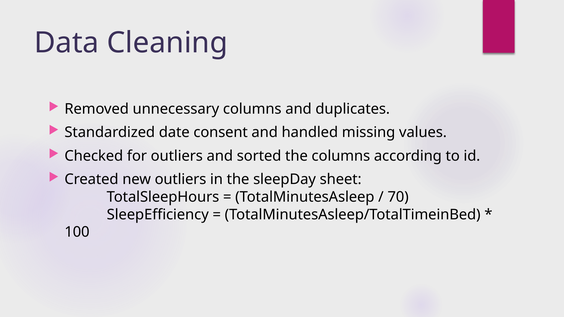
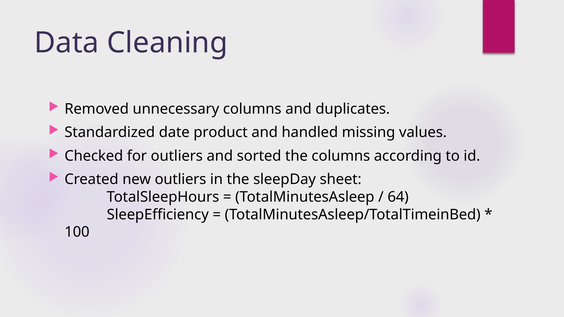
consent: consent -> product
70: 70 -> 64
